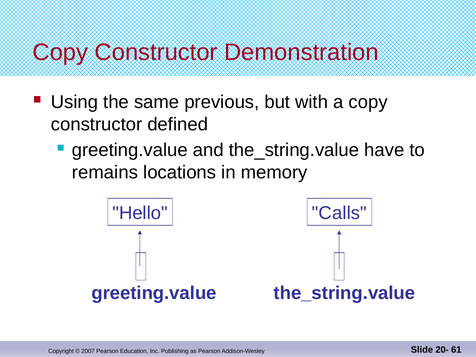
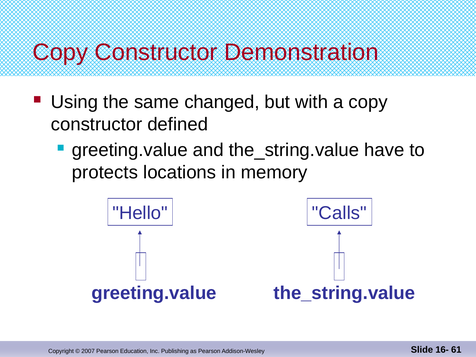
previous: previous -> changed
remains: remains -> protects
20-: 20- -> 16-
